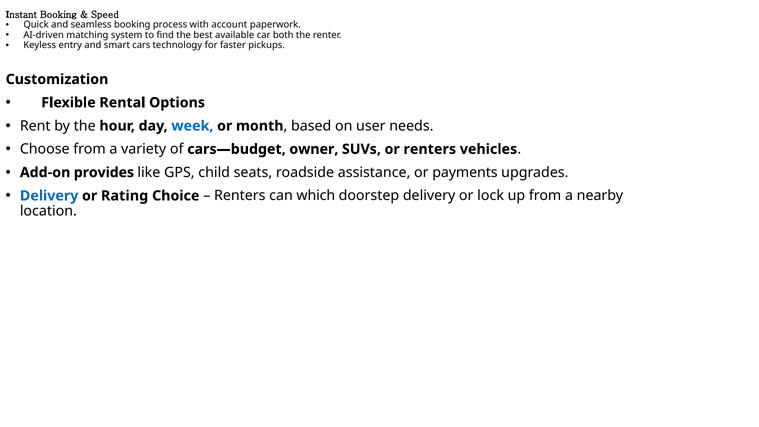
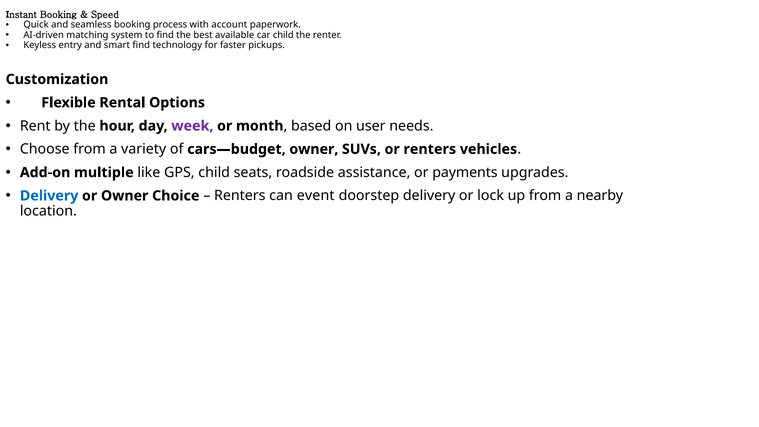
car both: both -> child
smart cars: cars -> find
week colour: blue -> purple
provides: provides -> multiple
or Rating: Rating -> Owner
which: which -> event
